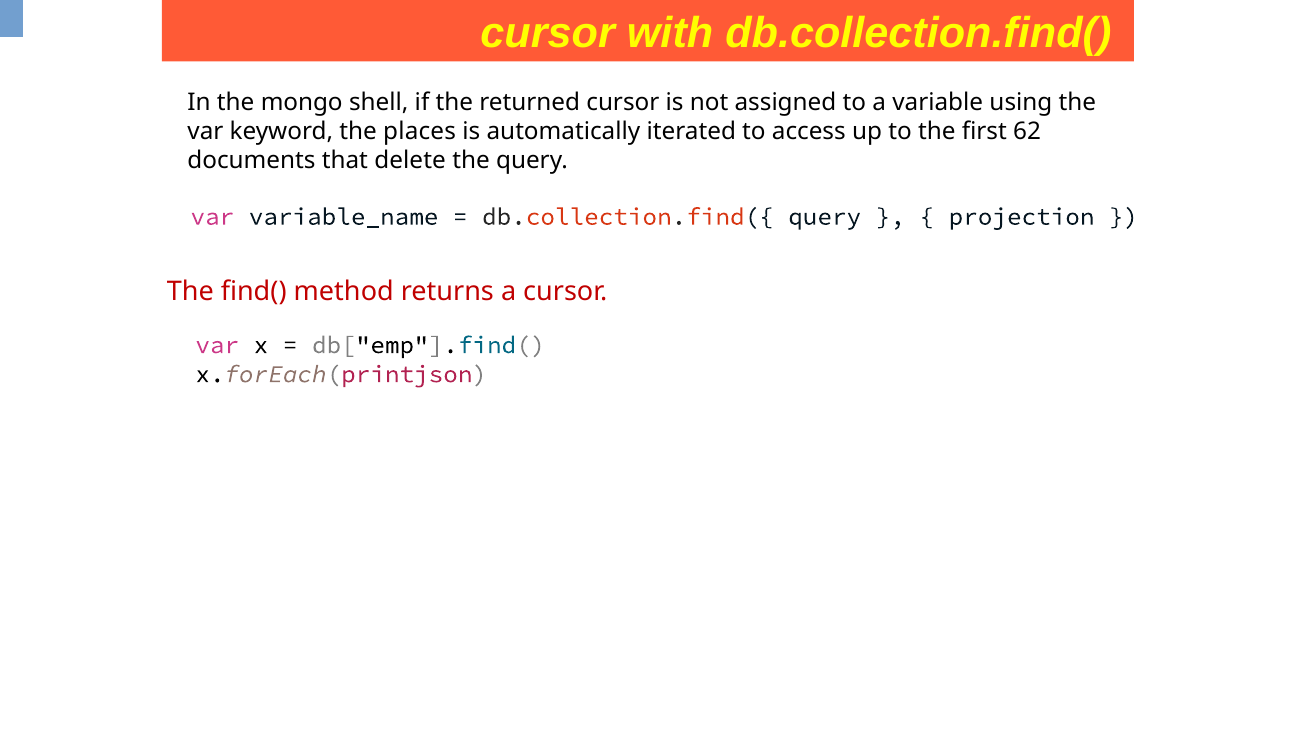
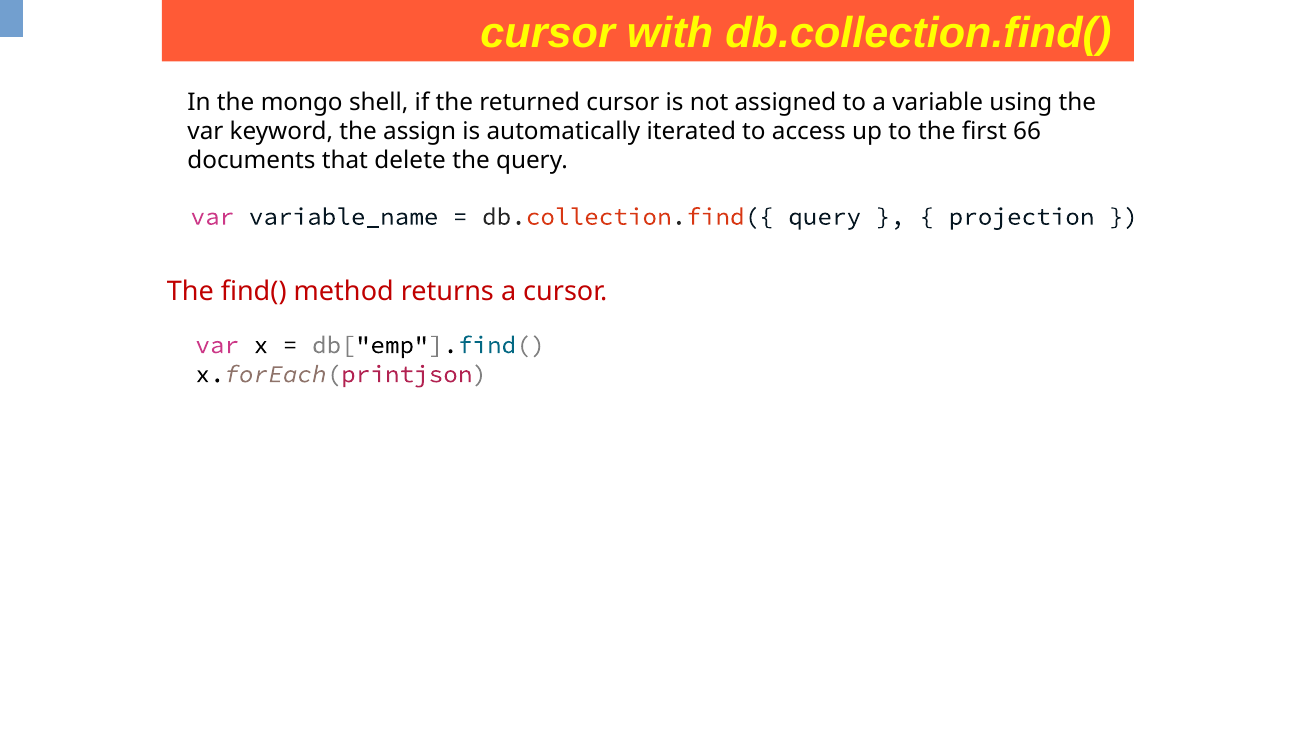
places: places -> assign
62: 62 -> 66
